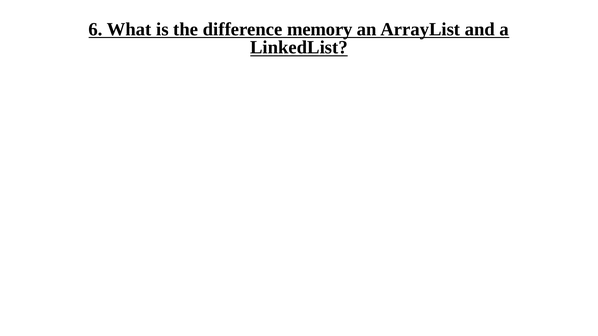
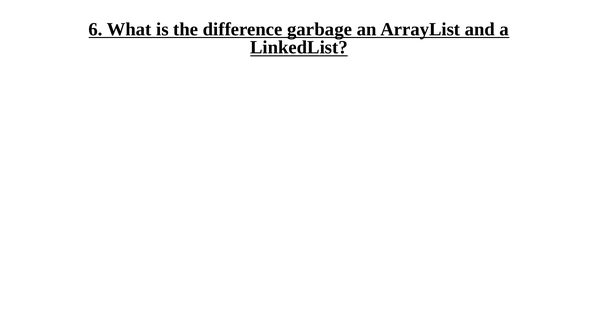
memory: memory -> garbage
